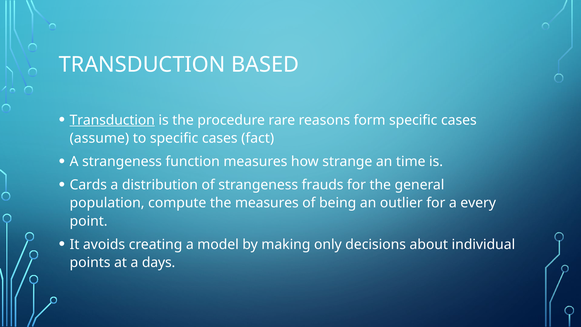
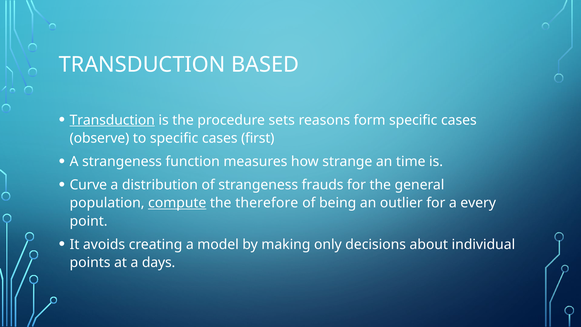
rare: rare -> sets
assume: assume -> observe
fact: fact -> first
Cards: Cards -> Curve
compute underline: none -> present
the measures: measures -> therefore
